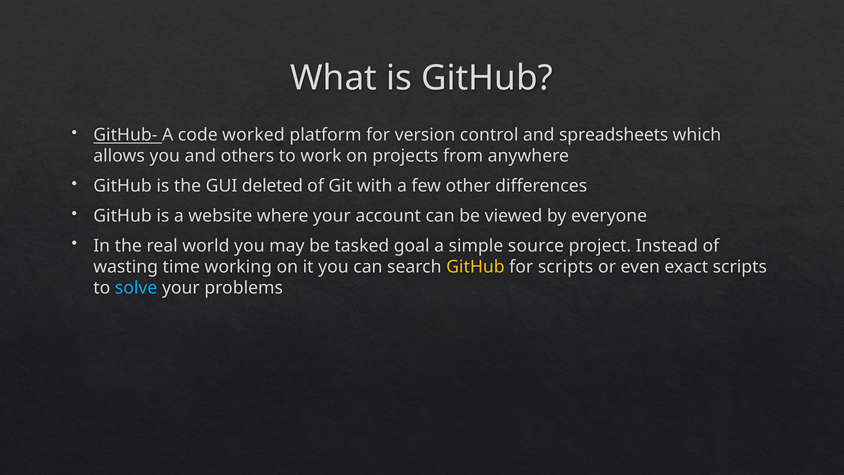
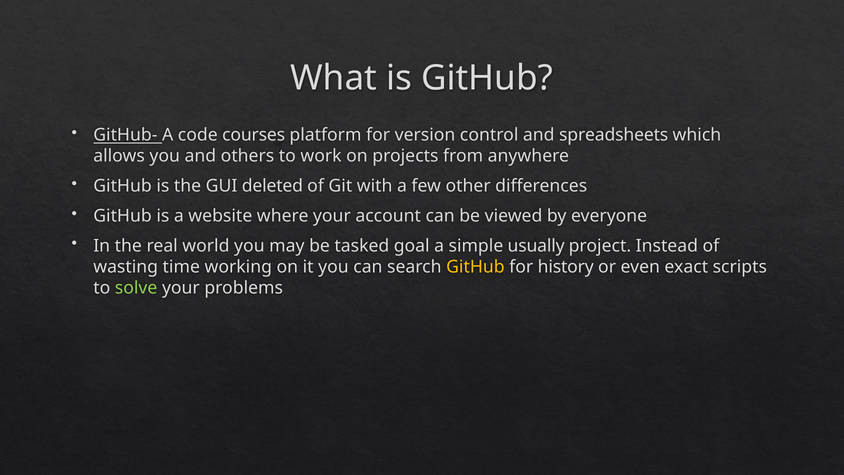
worked: worked -> courses
source: source -> usually
for scripts: scripts -> history
solve colour: light blue -> light green
